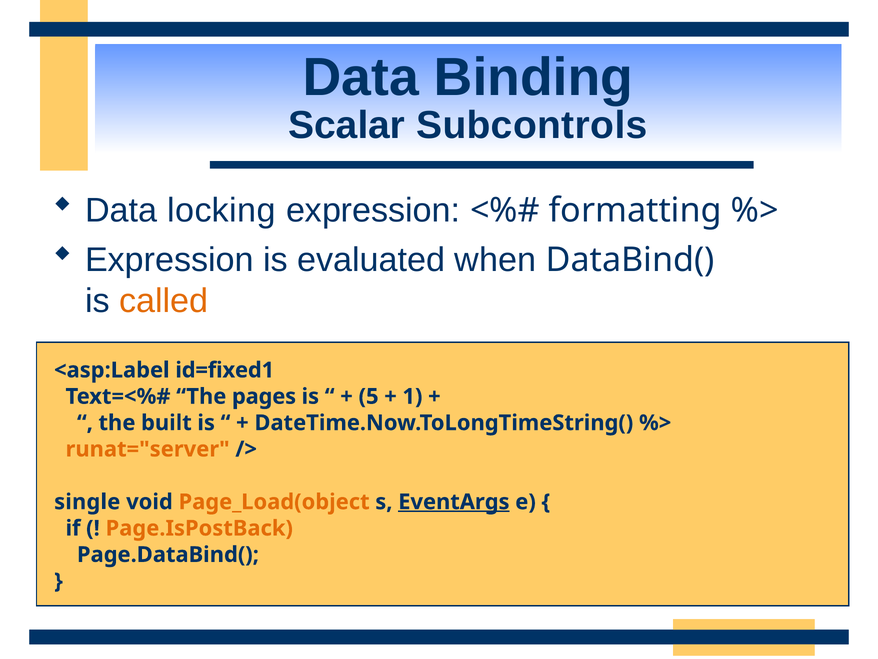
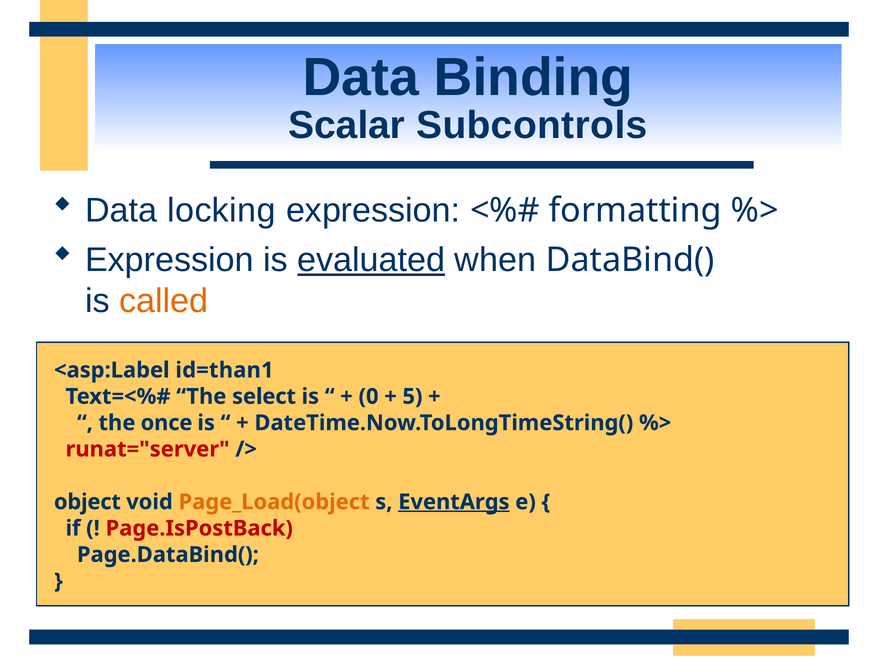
evaluated underline: none -> present
id=fixed1: id=fixed1 -> id=than1
pages: pages -> select
5: 5 -> 0
1: 1 -> 5
built: built -> once
runat="server colour: orange -> red
single: single -> object
Page.IsPostBack colour: orange -> red
